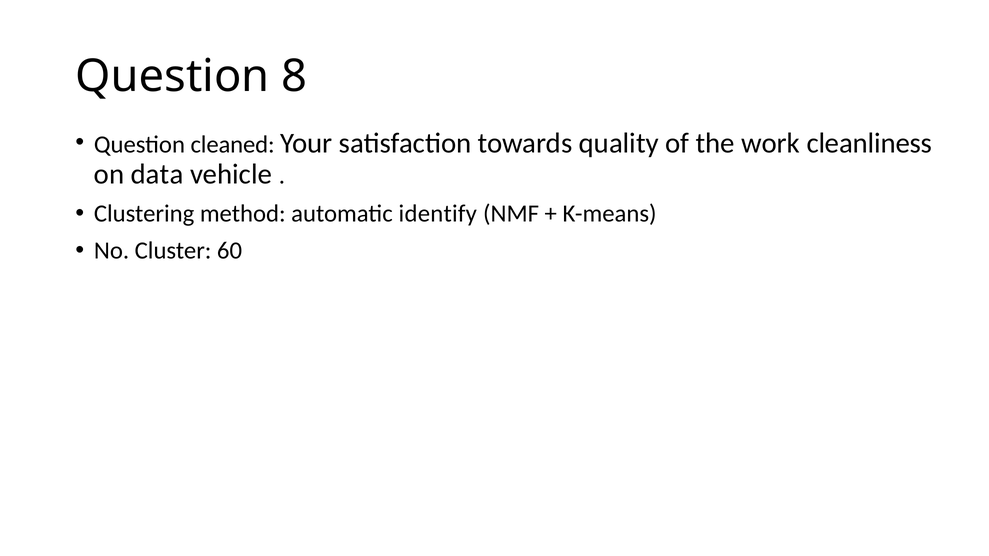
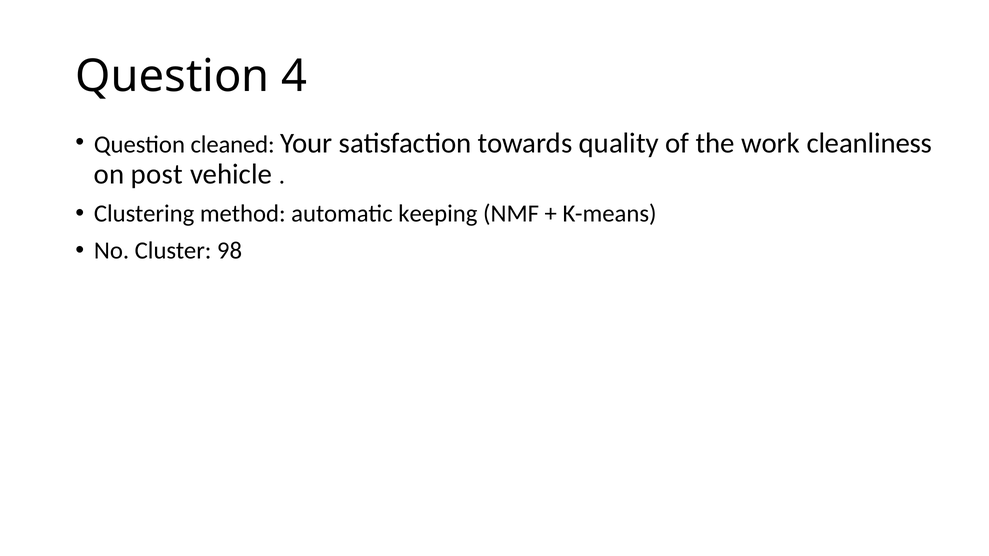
8: 8 -> 4
data: data -> post
identify: identify -> keeping
60: 60 -> 98
